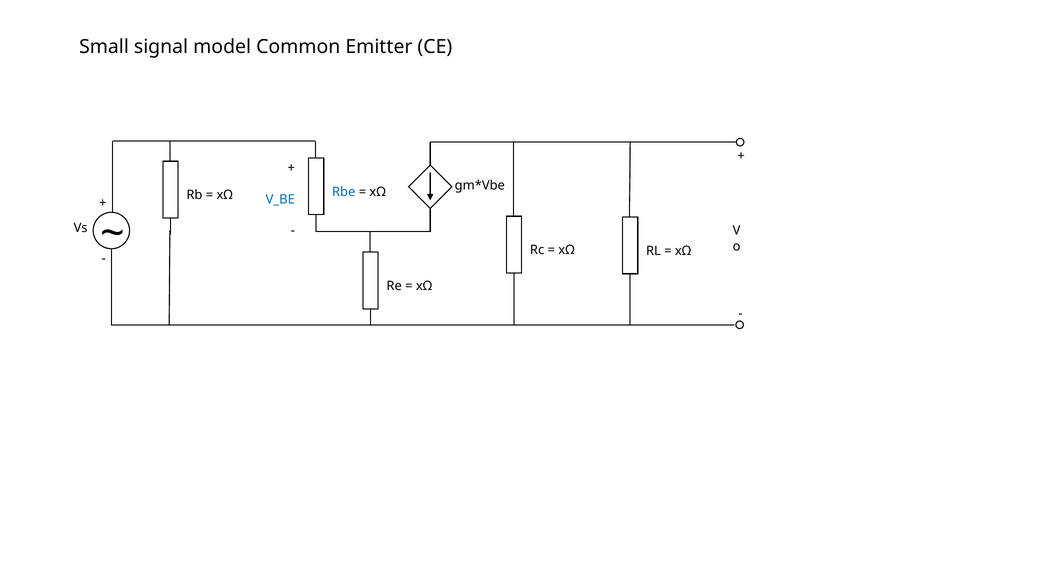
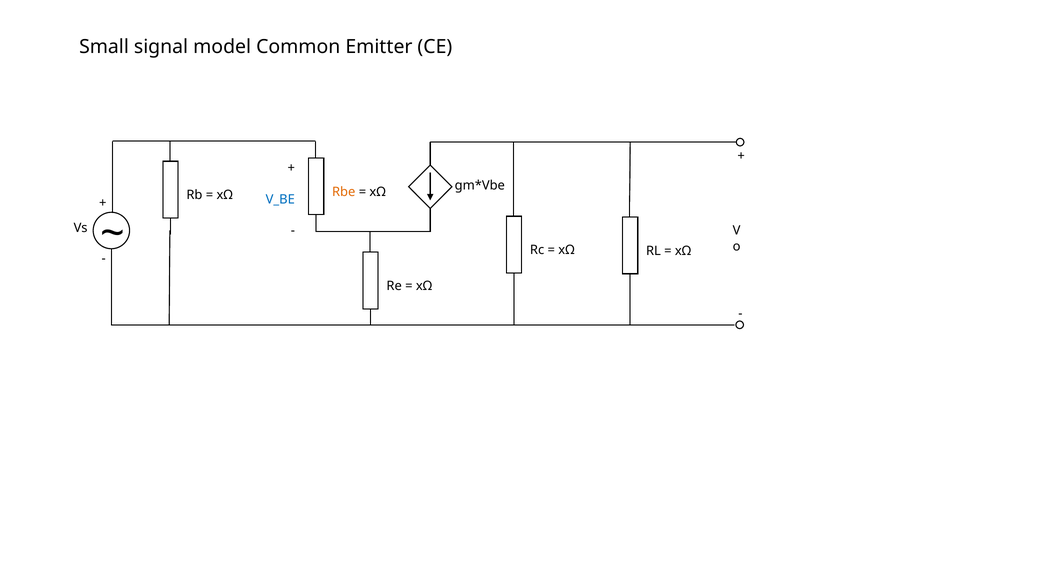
Rbe colour: blue -> orange
